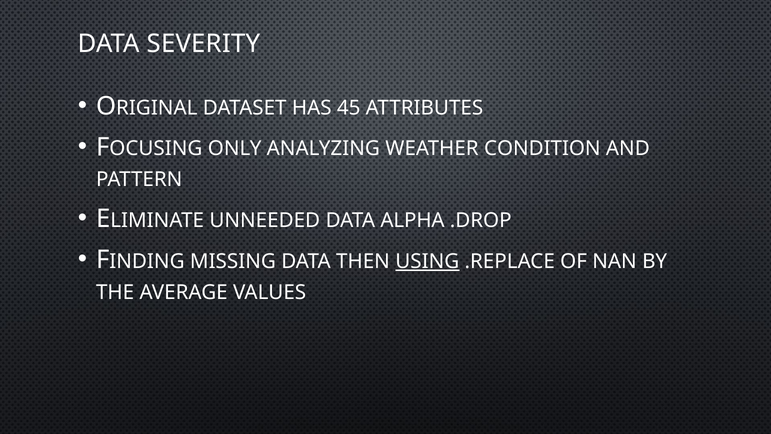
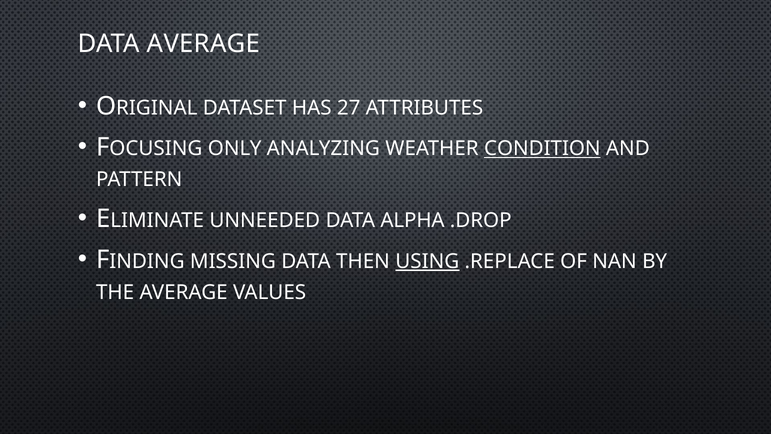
DATA SEVERITY: SEVERITY -> AVERAGE
45: 45 -> 27
CONDITION underline: none -> present
